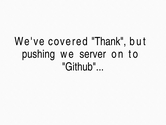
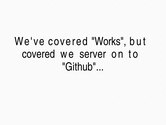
Thank: Thank -> Works
pushing at (38, 54): pushing -> covered
